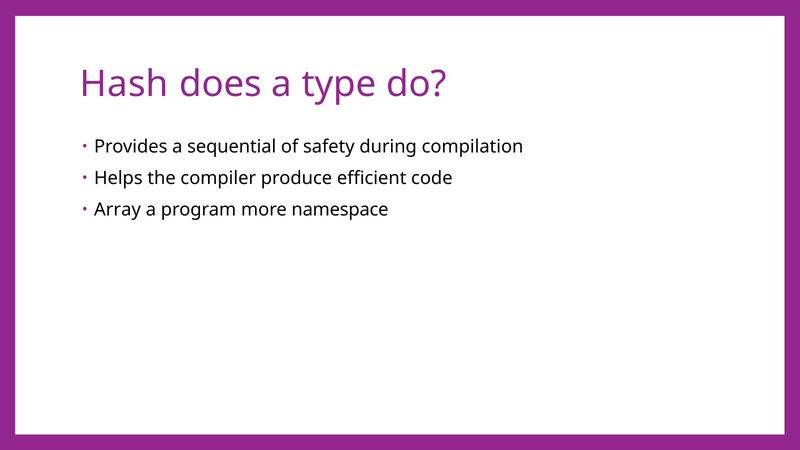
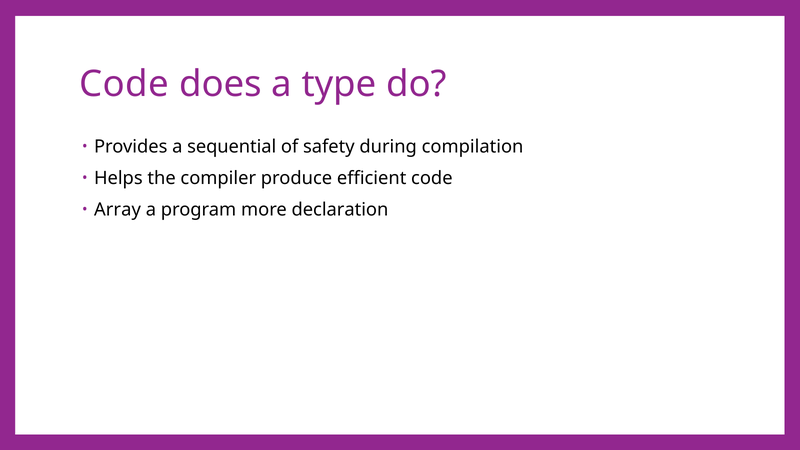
Hash at (124, 84): Hash -> Code
namespace: namespace -> declaration
